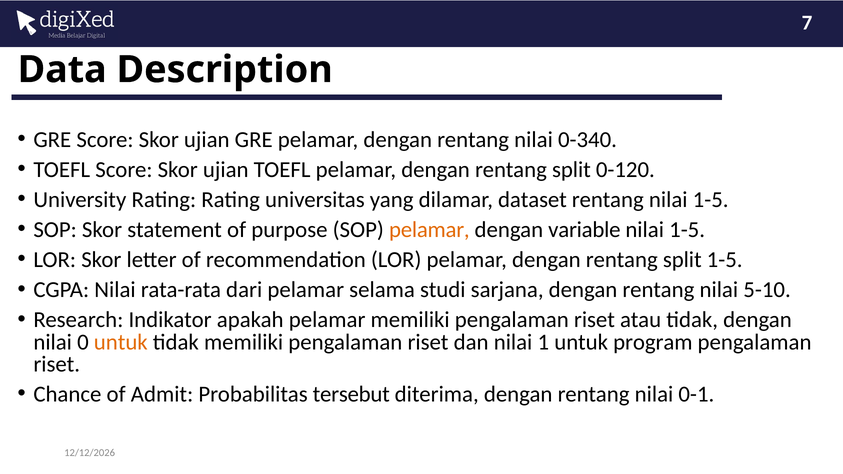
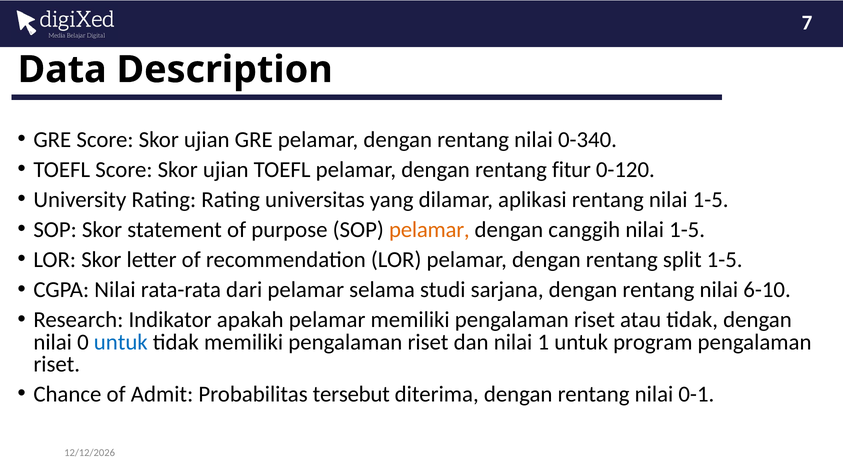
split at (571, 170): split -> fitur
dataset: dataset -> aplikasi
variable: variable -> canggih
5-10: 5-10 -> 6-10
untuk at (121, 342) colour: orange -> blue
